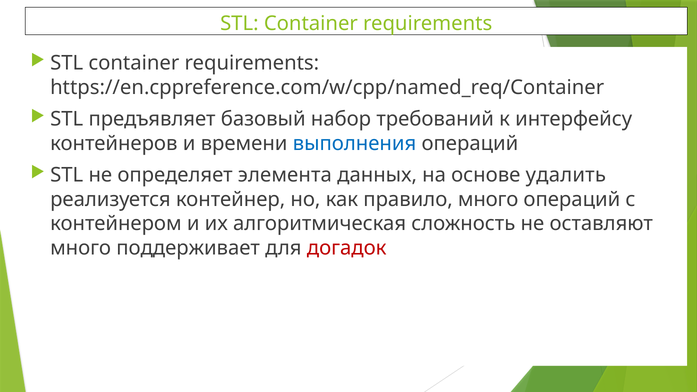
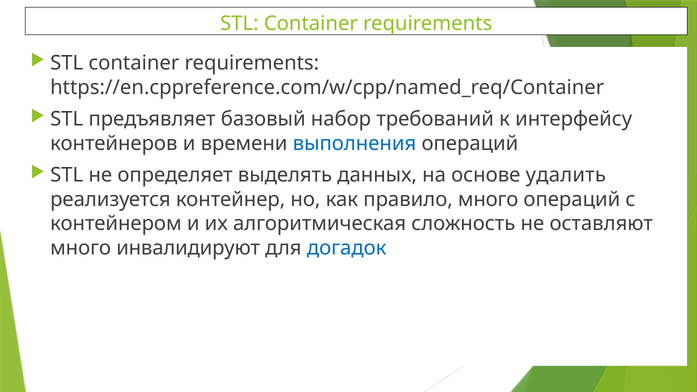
элемента: элемента -> выделять
поддерживает: поддерживает -> инвалидируют
догадок colour: red -> blue
